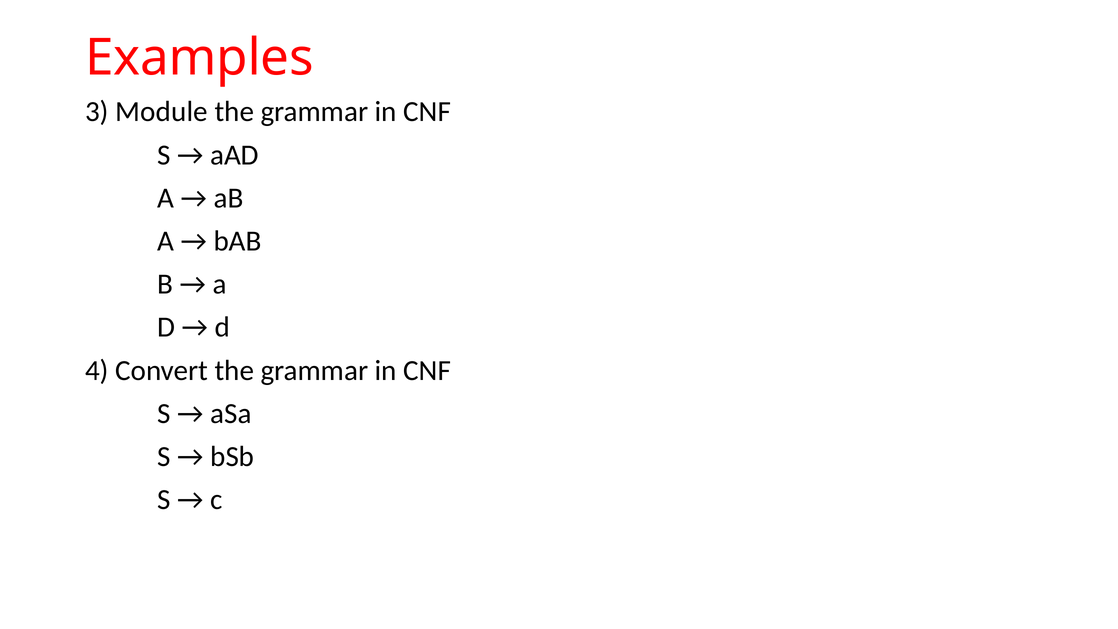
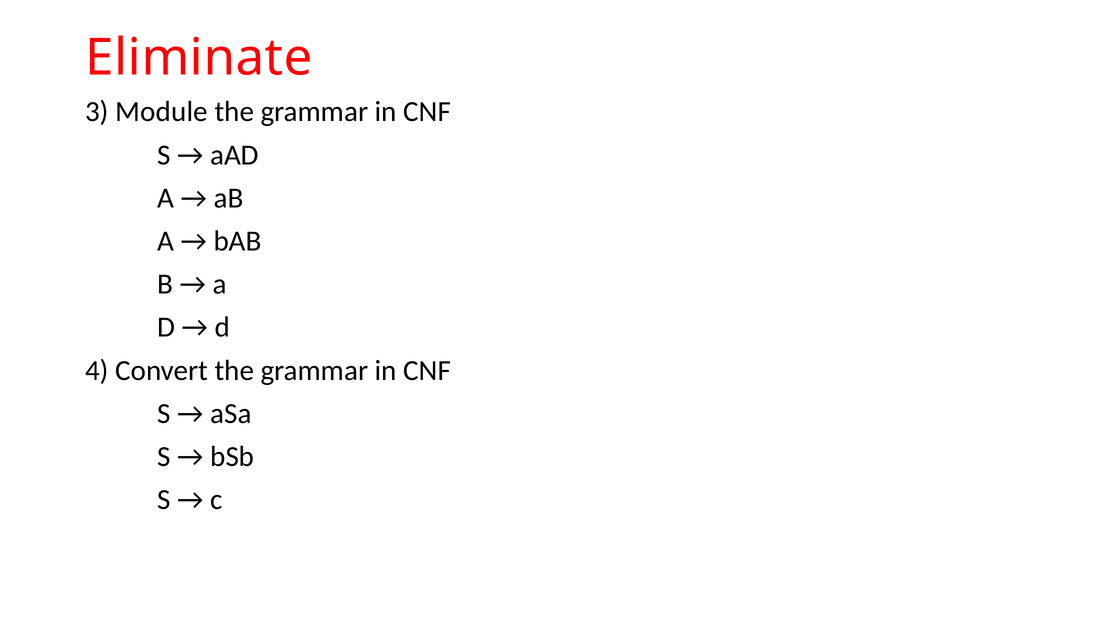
Examples: Examples -> Eliminate
